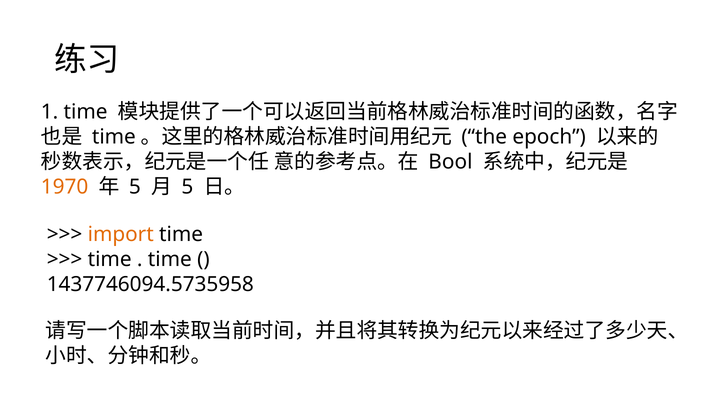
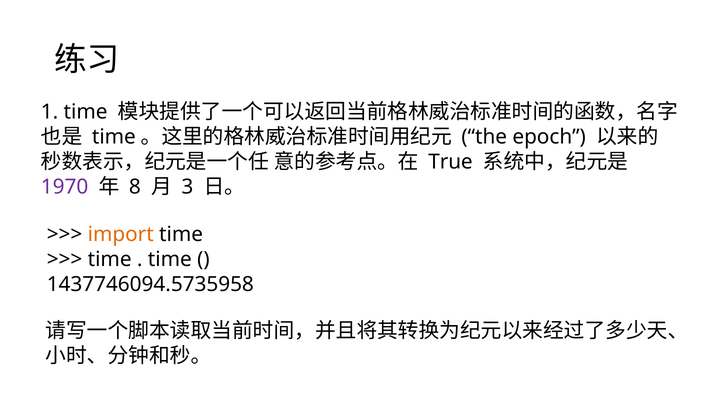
Bool: Bool -> True
1970 colour: orange -> purple
5 at (135, 186): 5 -> 8
5 at (187, 186): 5 -> 3
